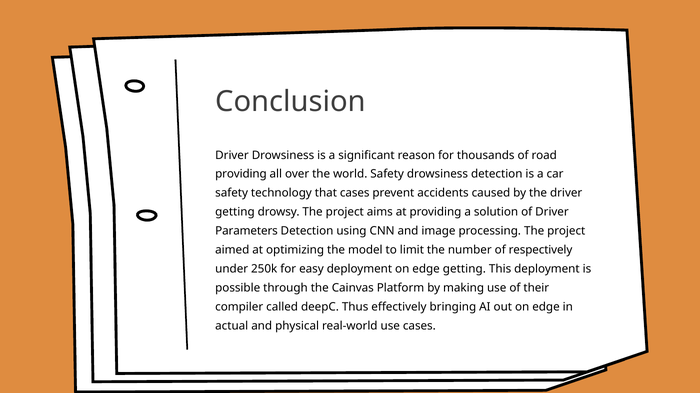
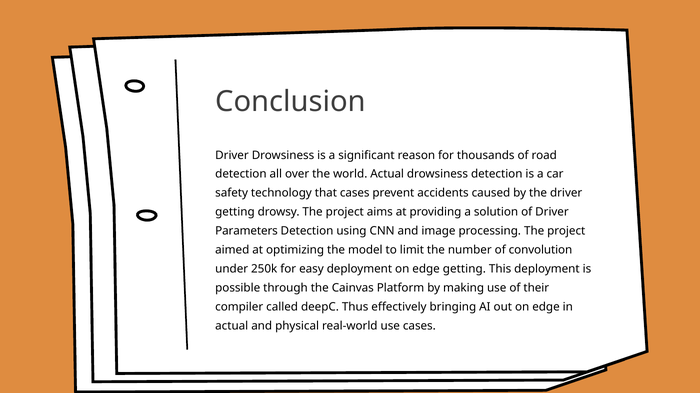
providing at (241, 174): providing -> detection
world Safety: Safety -> Actual
respectively: respectively -> convolution
